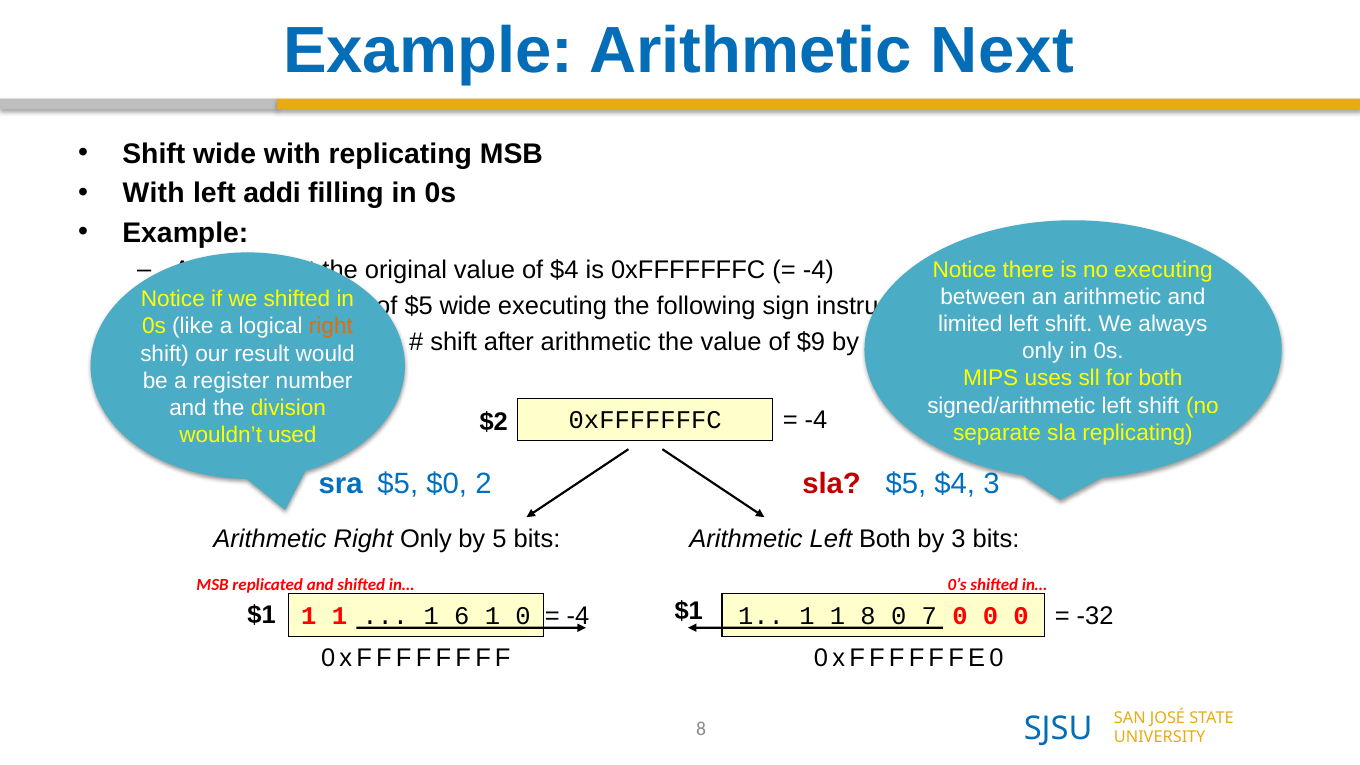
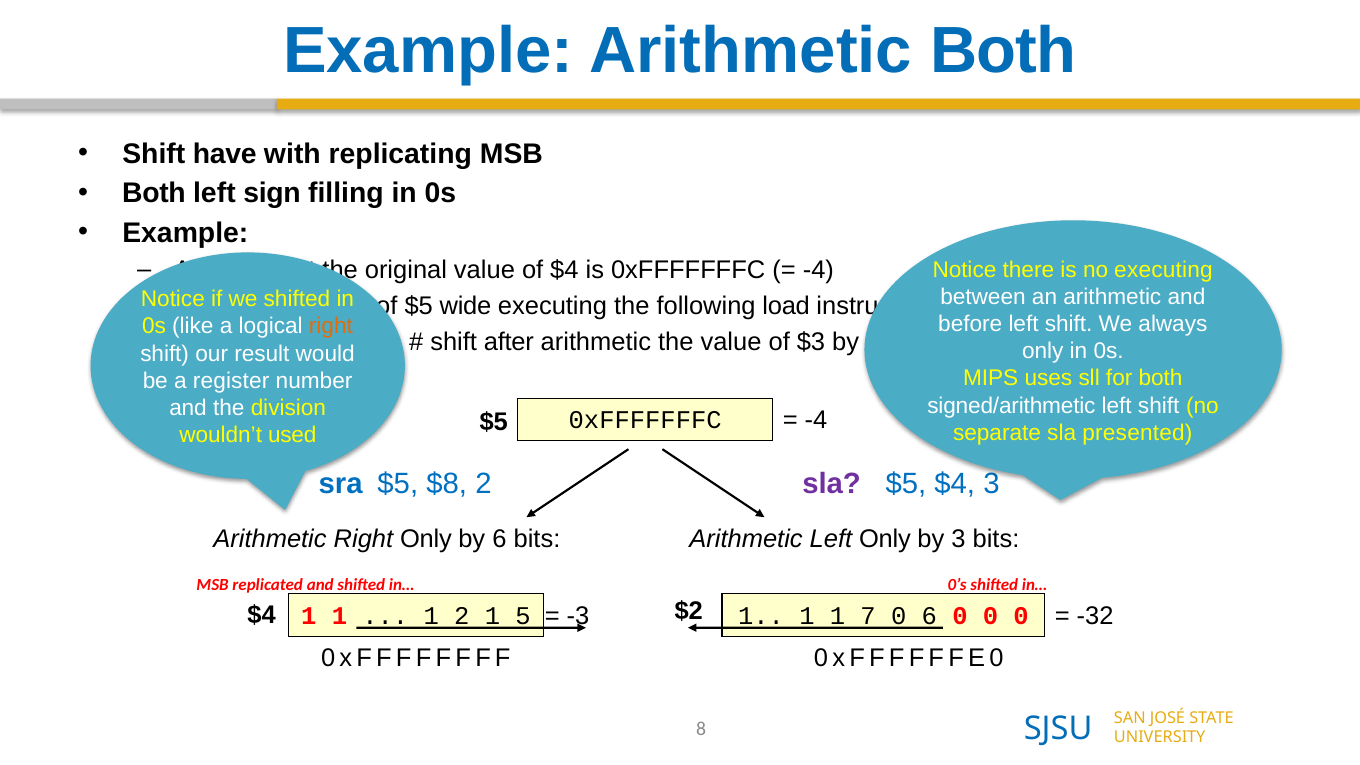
Arithmetic Next: Next -> Both
Shift wide: wide -> have
With at (154, 193): With -> Both
addi: addi -> sign
sign: sign -> load
limited: limited -> before
$9: $9 -> $3
$2 at (494, 422): $2 -> $5
sla replicating: replicating -> presented
$0: $0 -> $8
sla at (832, 484) colour: red -> purple
by 5: 5 -> 6
Left Both: Both -> Only
$1 at (689, 611): $1 -> $2
$1 at (262, 615): $1 -> $4
-4 at (578, 616): -4 -> -3
1 6: 6 -> 2
0 at (523, 616): 0 -> 5
1 8: 8 -> 7
0 7: 7 -> 6
